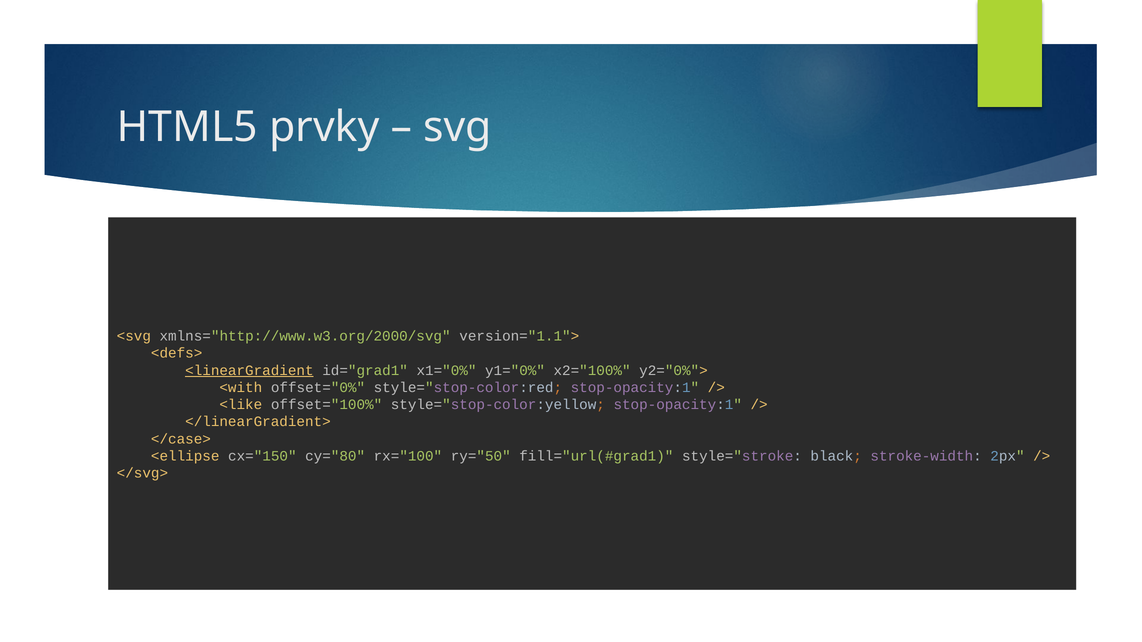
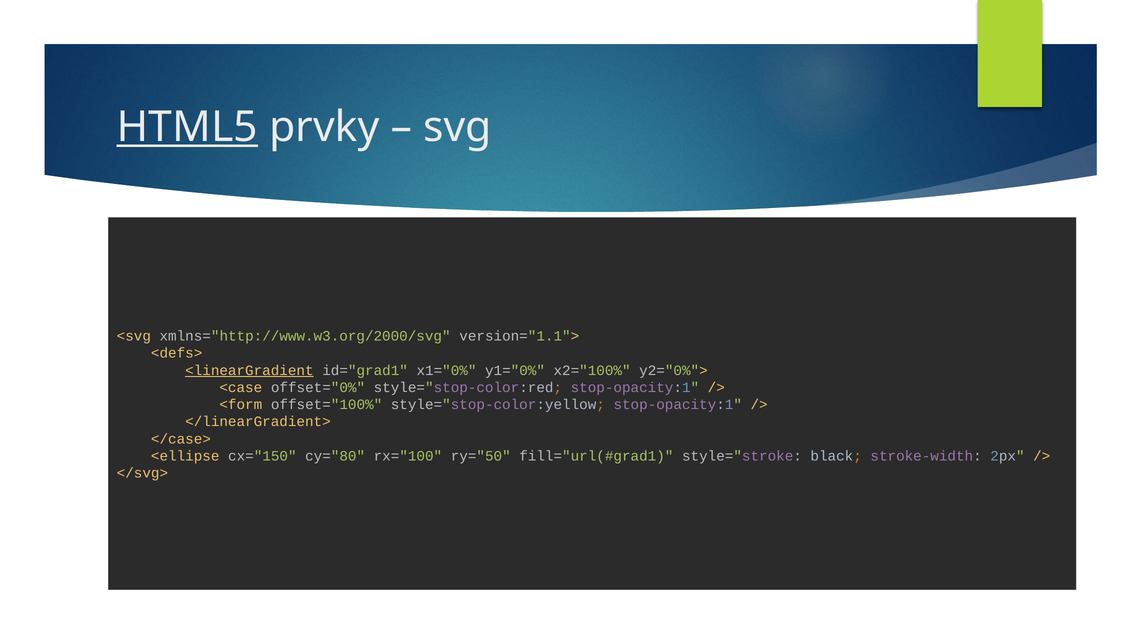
HTML5 underline: none -> present
<with: <with -> <case
<like: <like -> <form
